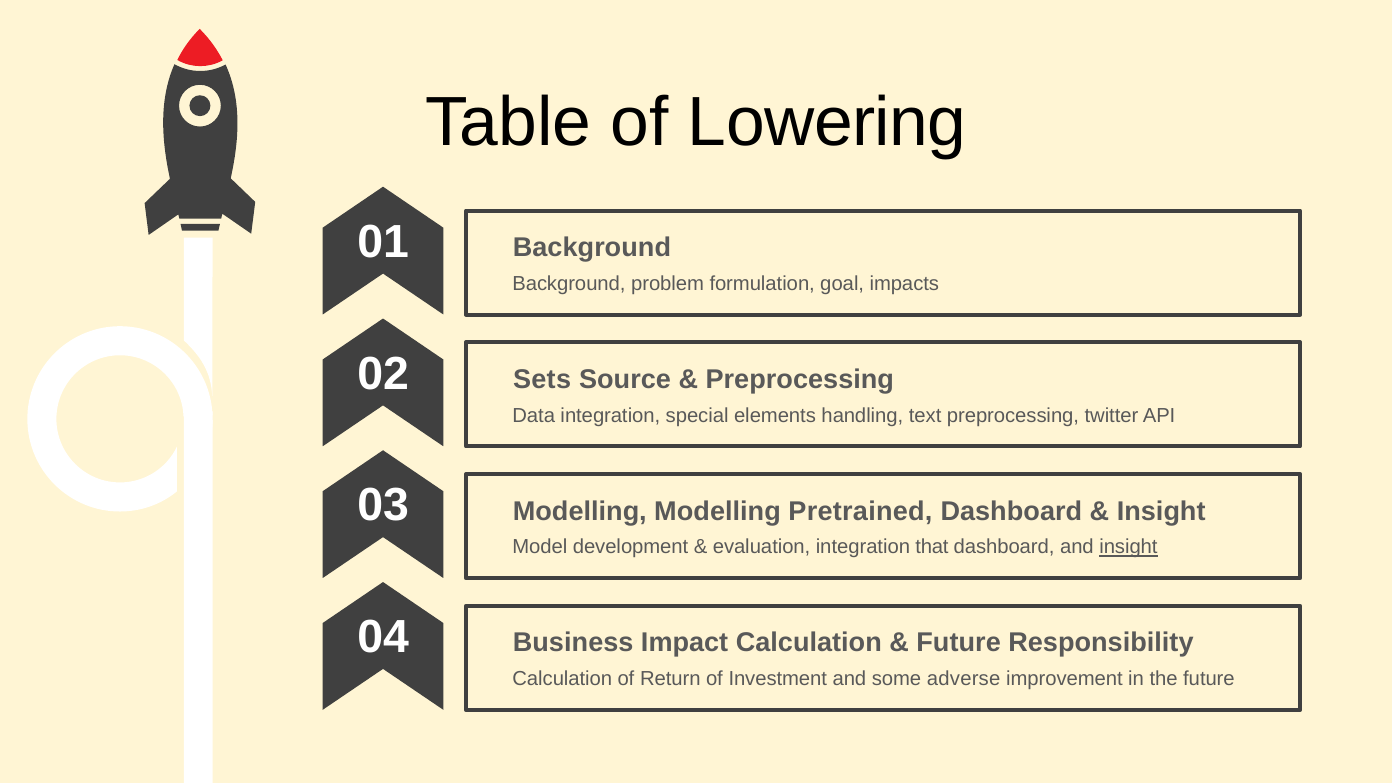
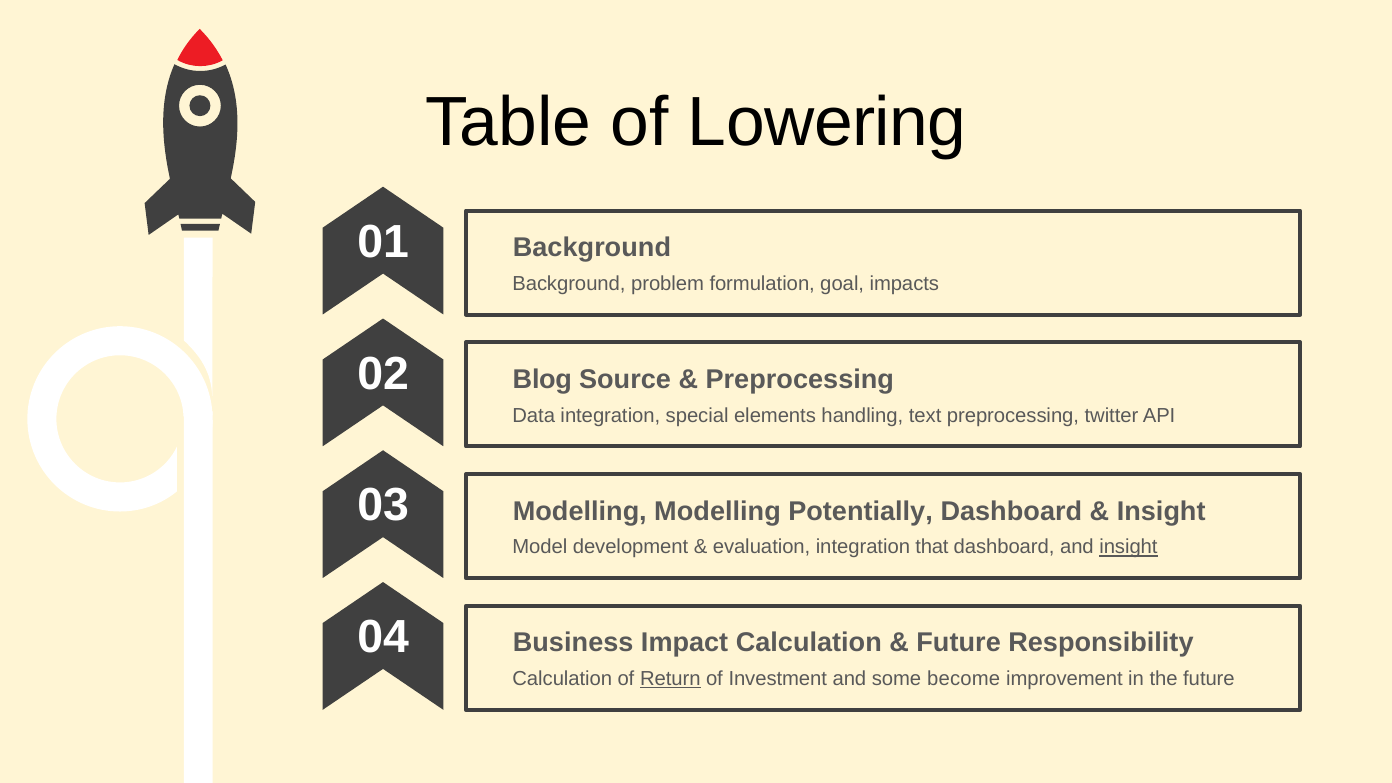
Sets: Sets -> Blog
Pretrained: Pretrained -> Potentially
Return underline: none -> present
adverse: adverse -> become
